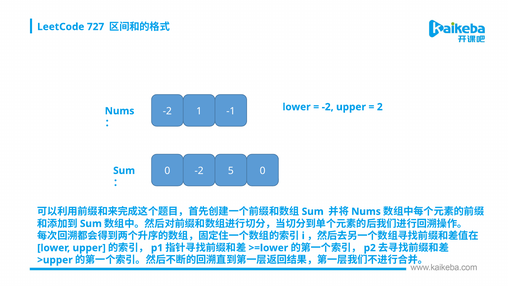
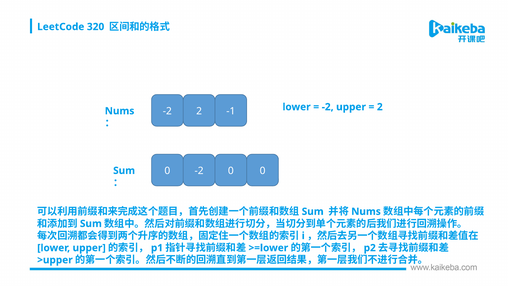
727: 727 -> 320
-2 1: 1 -> 2
-2 5: 5 -> 0
